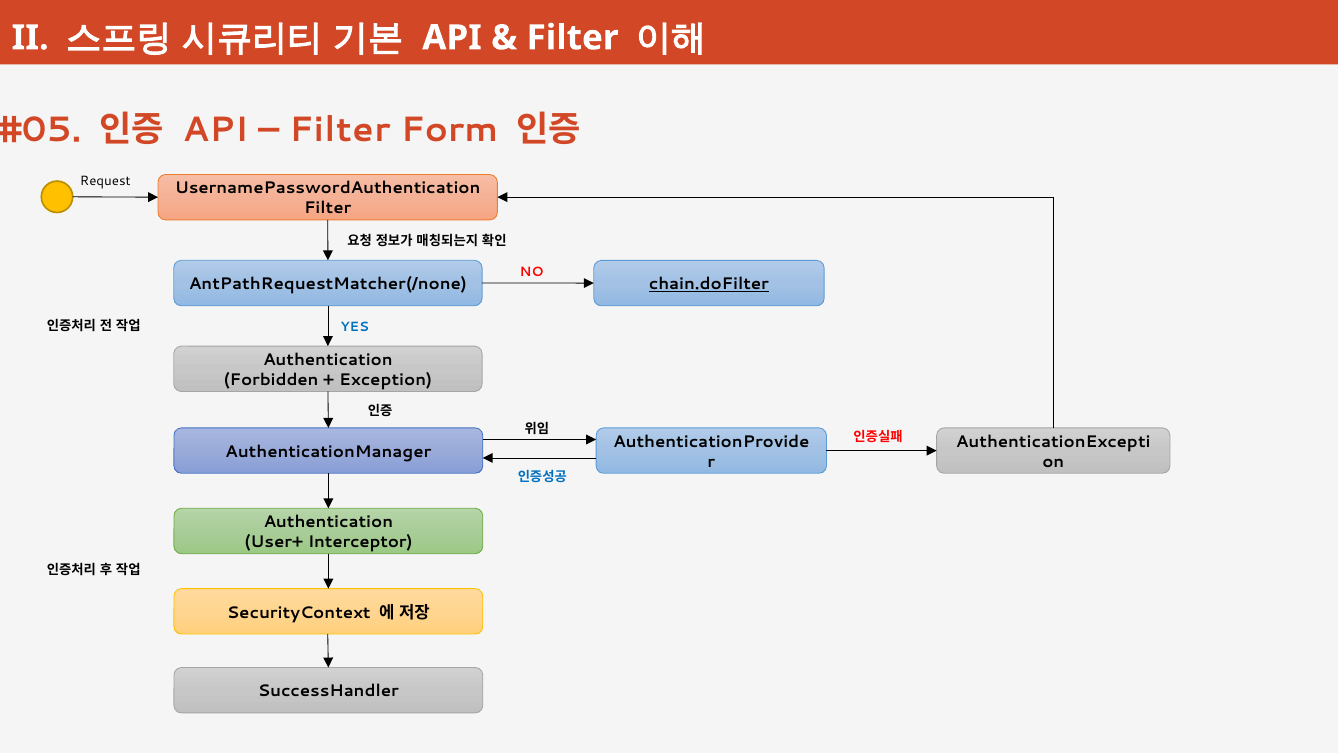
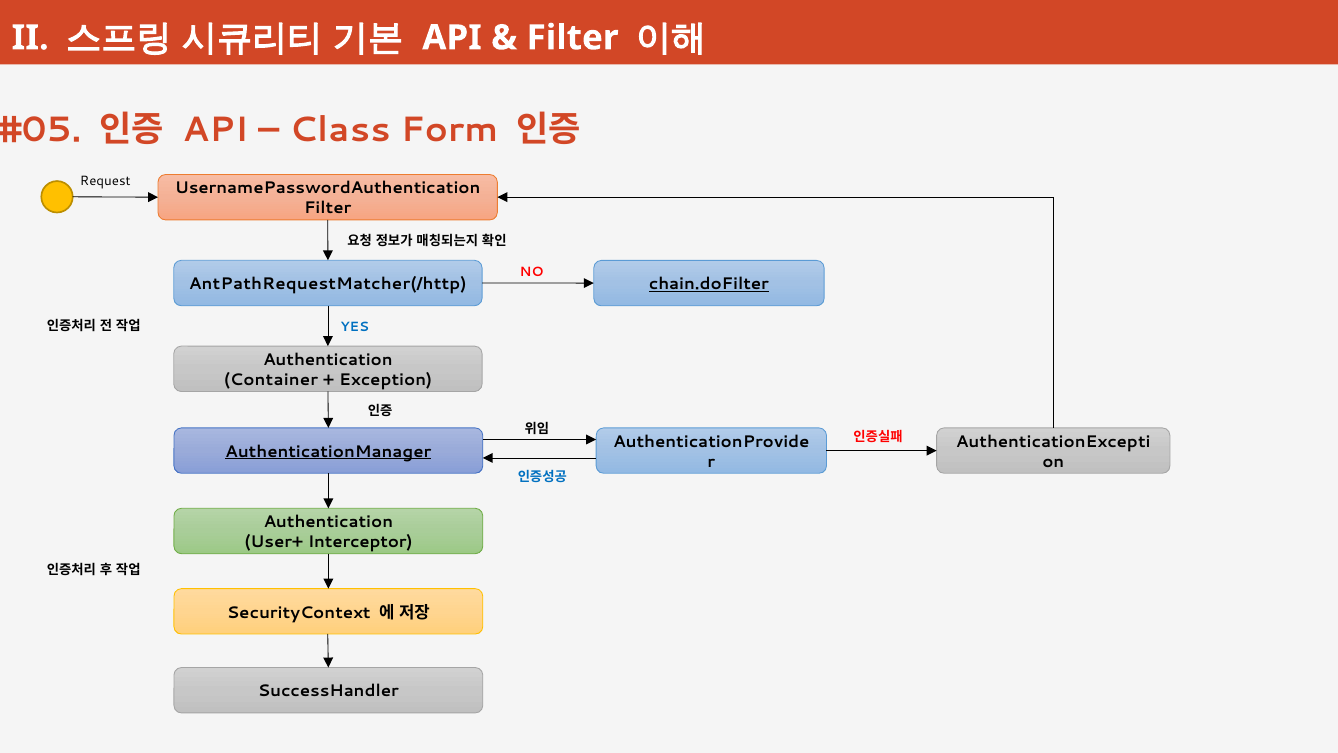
Filter at (340, 130): Filter -> Class
AntPathRequestMatcher(/none: AntPathRequestMatcher(/none -> AntPathRequestMatcher(/http
Forbidden: Forbidden -> Container
AuthenticationManager underline: none -> present
